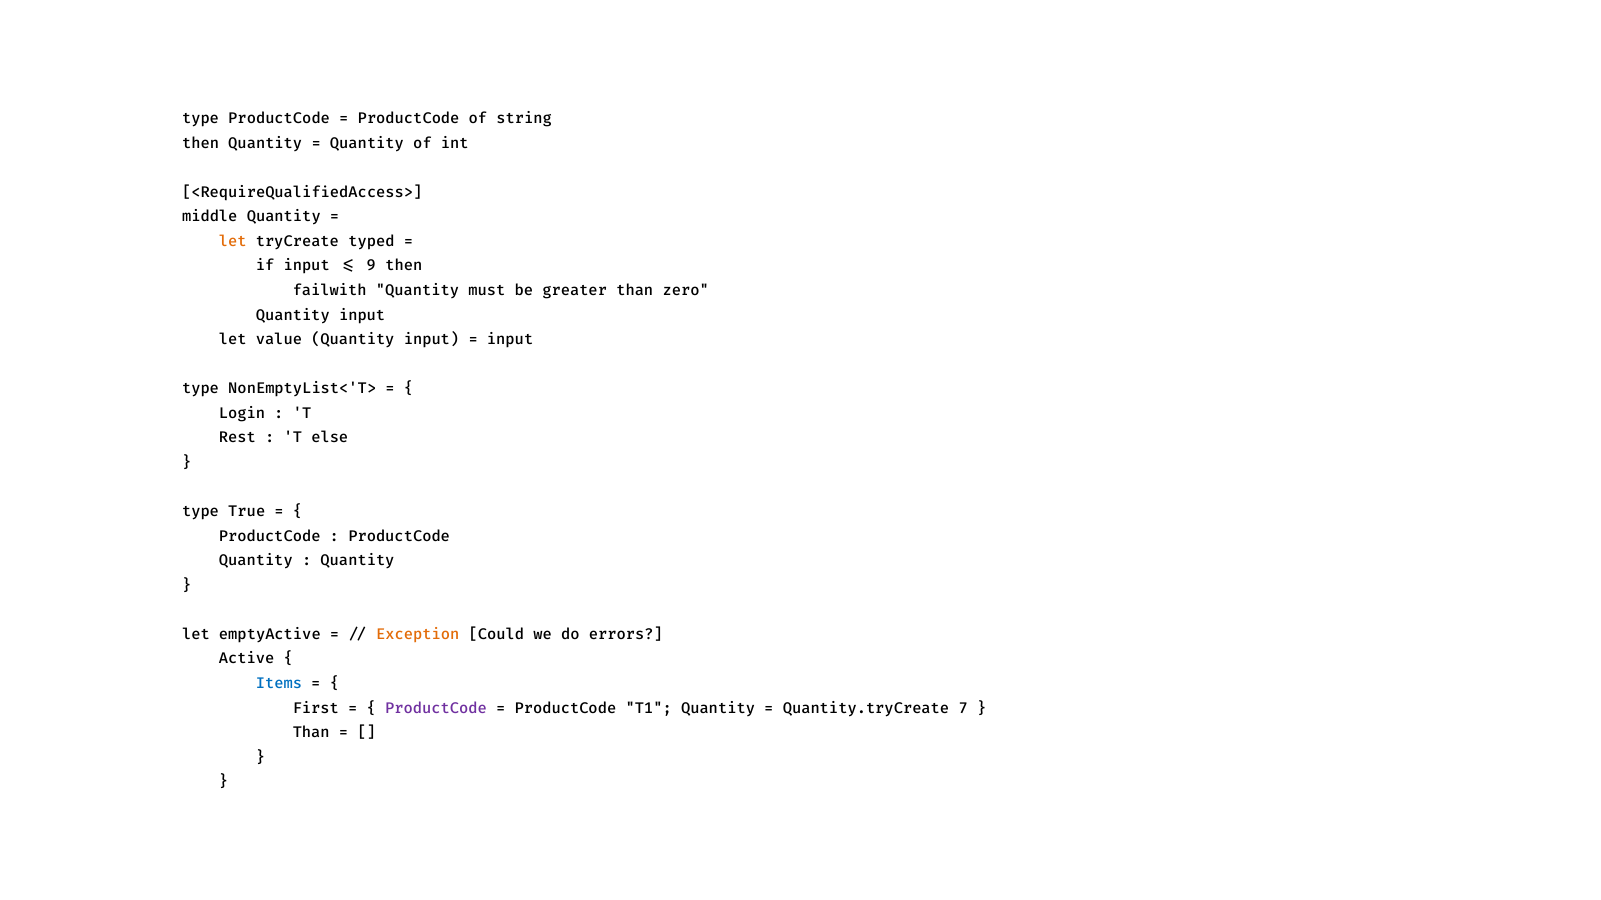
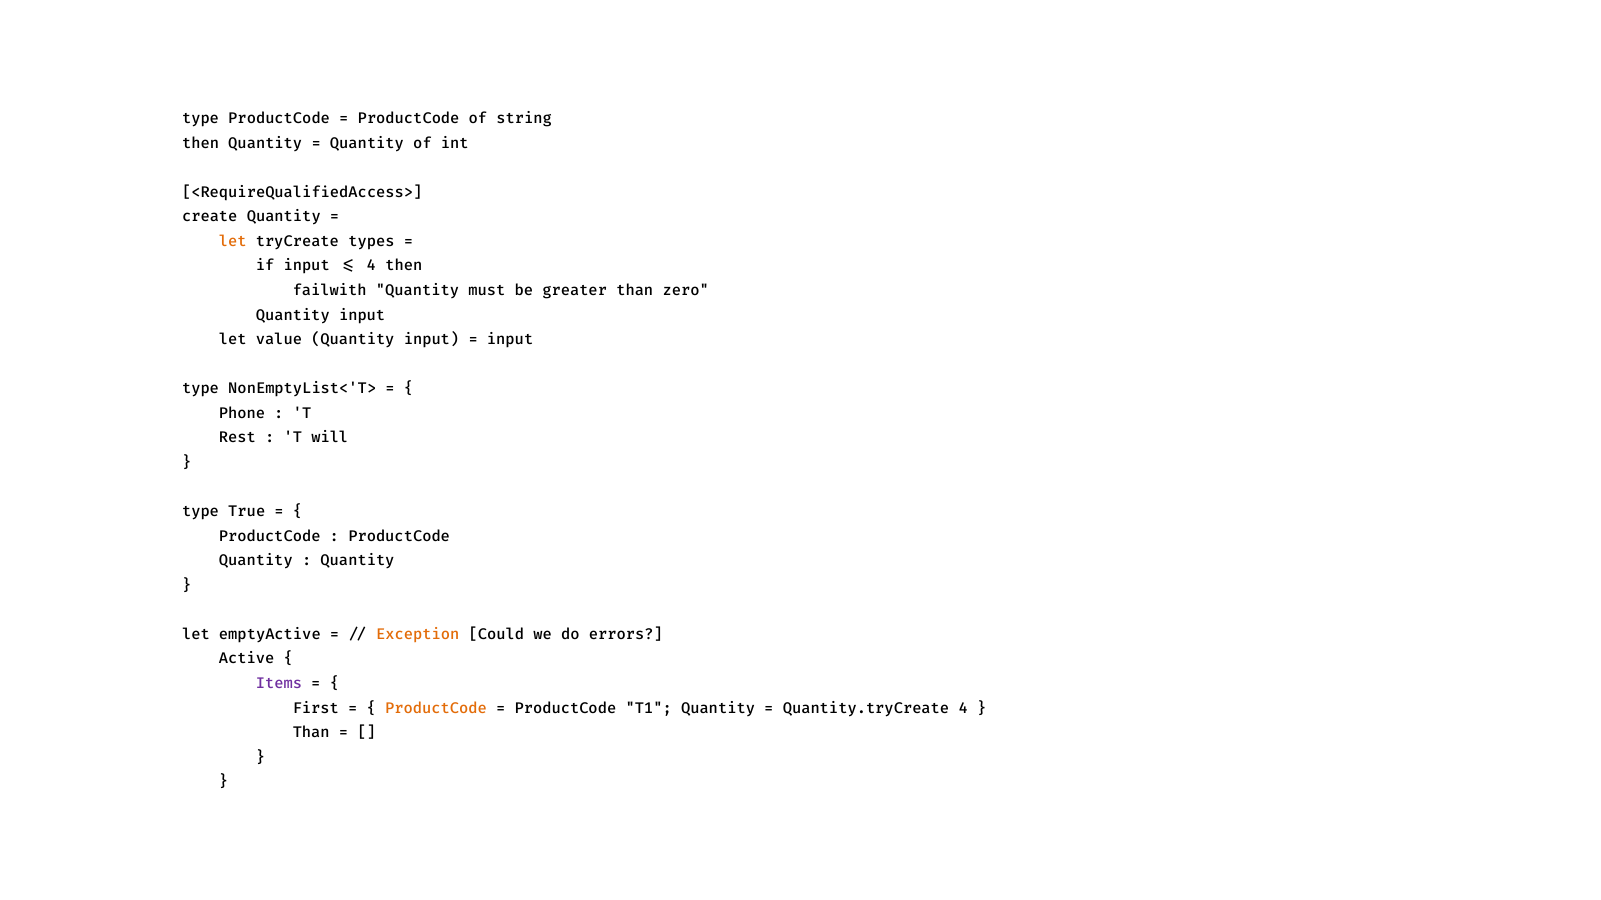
middle: middle -> create
typed: typed -> types
9 at (371, 266): 9 -> 4
Login: Login -> Phone
else: else -> will
Items colour: blue -> purple
ProductCode at (436, 708) colour: purple -> orange
Quantity.tryCreate 7: 7 -> 4
